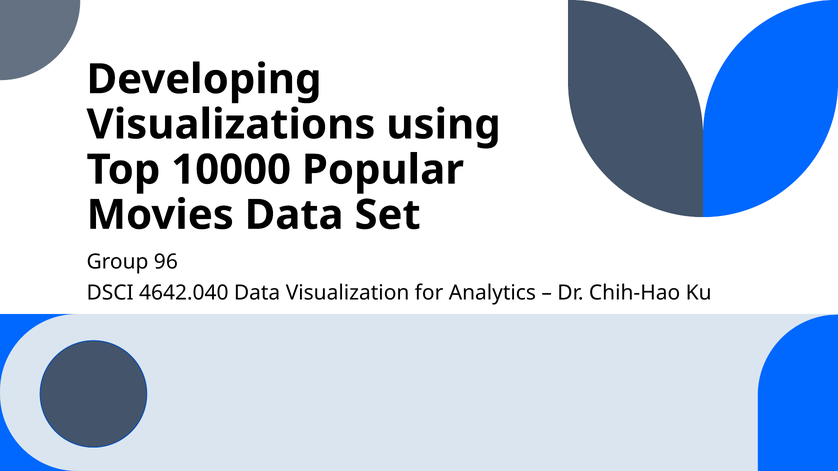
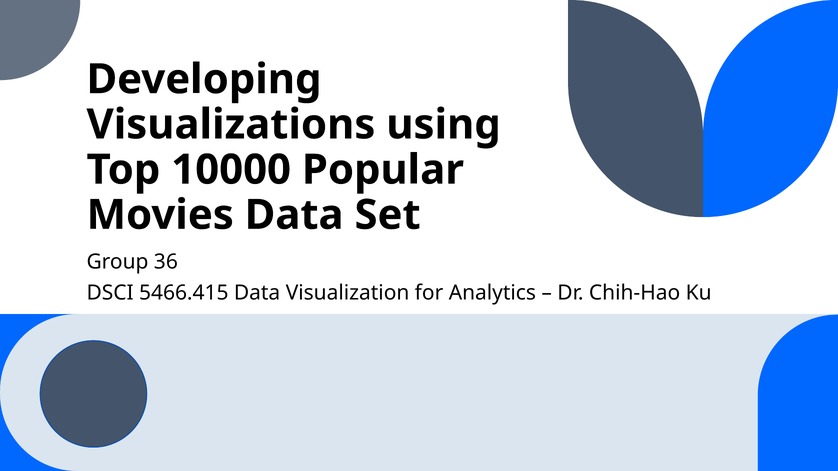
96: 96 -> 36
4642.040: 4642.040 -> 5466.415
